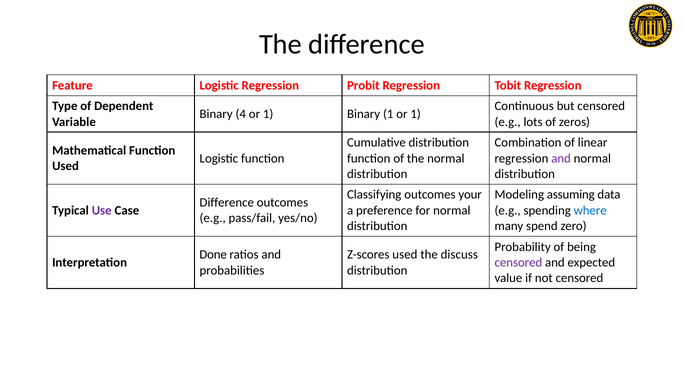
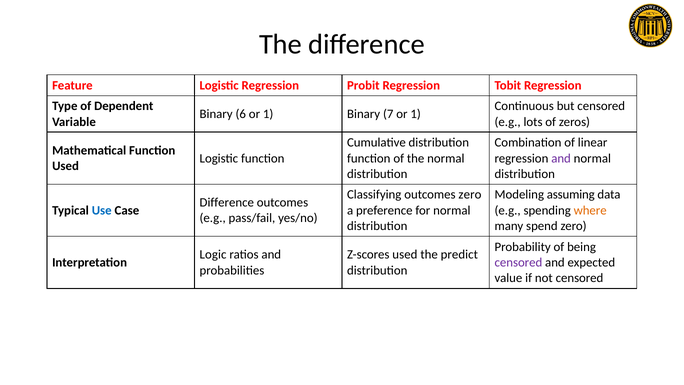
4: 4 -> 6
Binary 1: 1 -> 7
outcomes your: your -> zero
Use colour: purple -> blue
where colour: blue -> orange
Done: Done -> Logic
discuss: discuss -> predict
